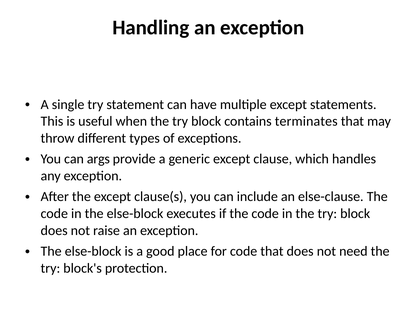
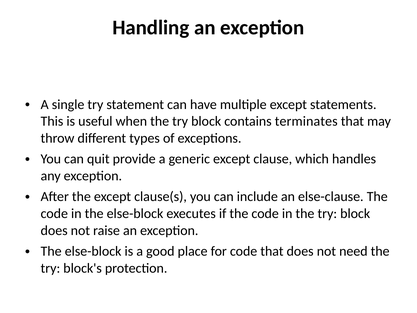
args: args -> quit
